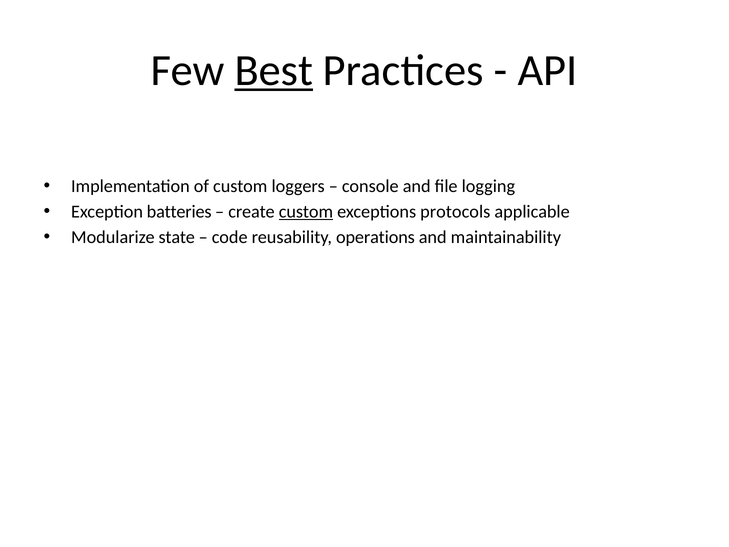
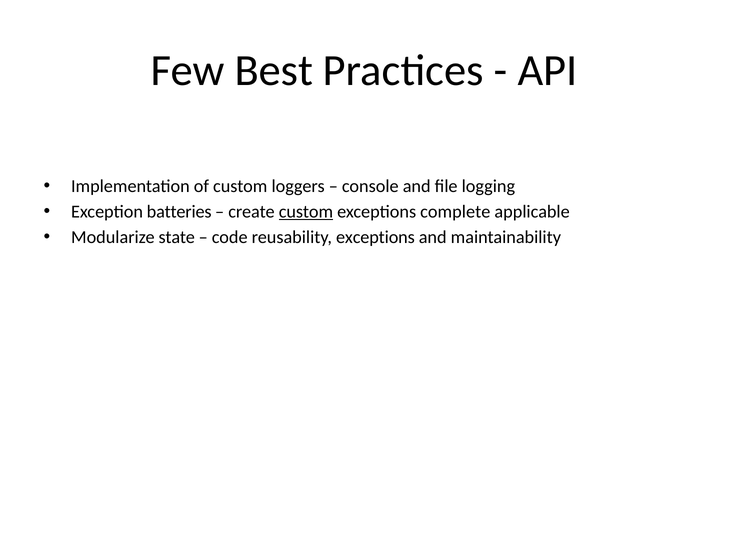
Best underline: present -> none
protocols: protocols -> complete
reusability operations: operations -> exceptions
